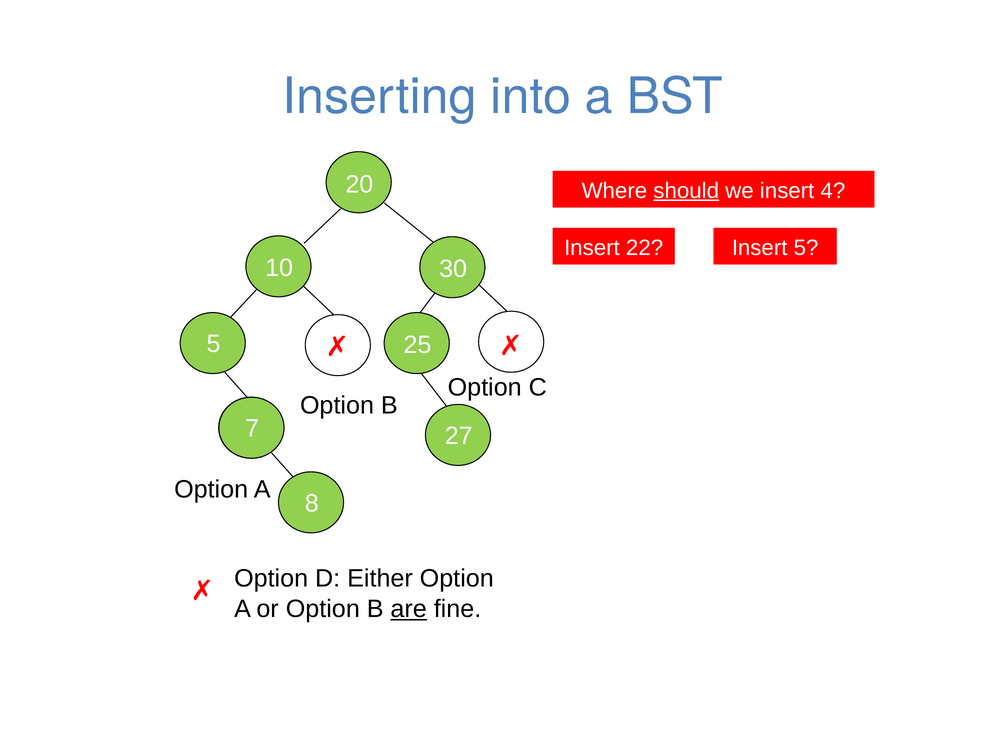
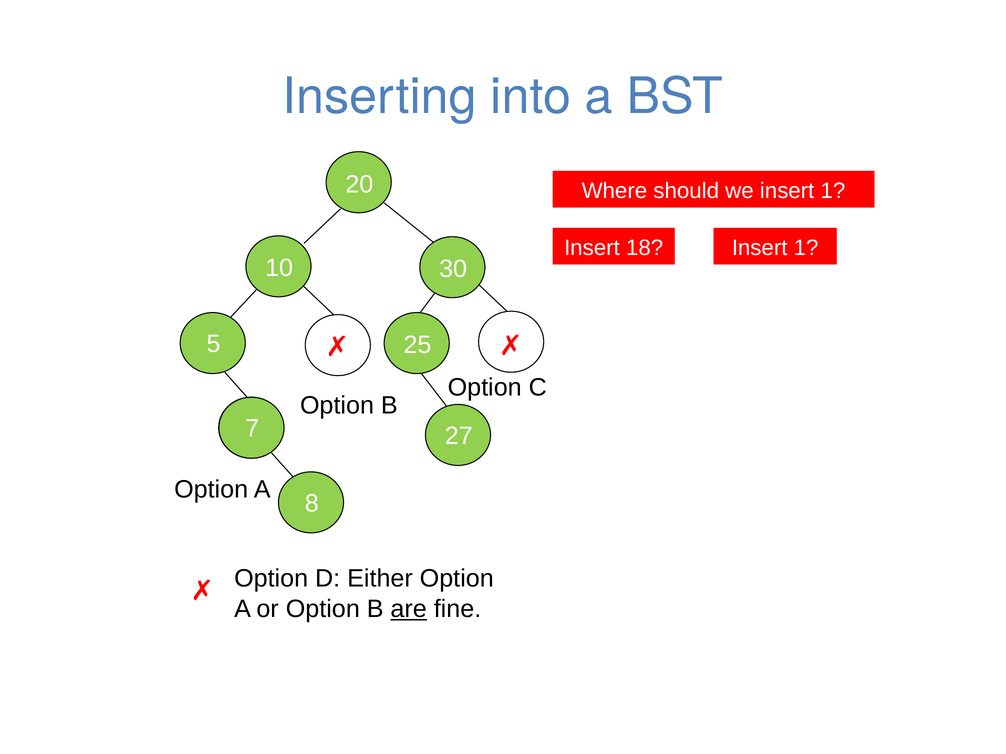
should underline: present -> none
we insert 4: 4 -> 1
22: 22 -> 18
5 at (806, 248): 5 -> 1
